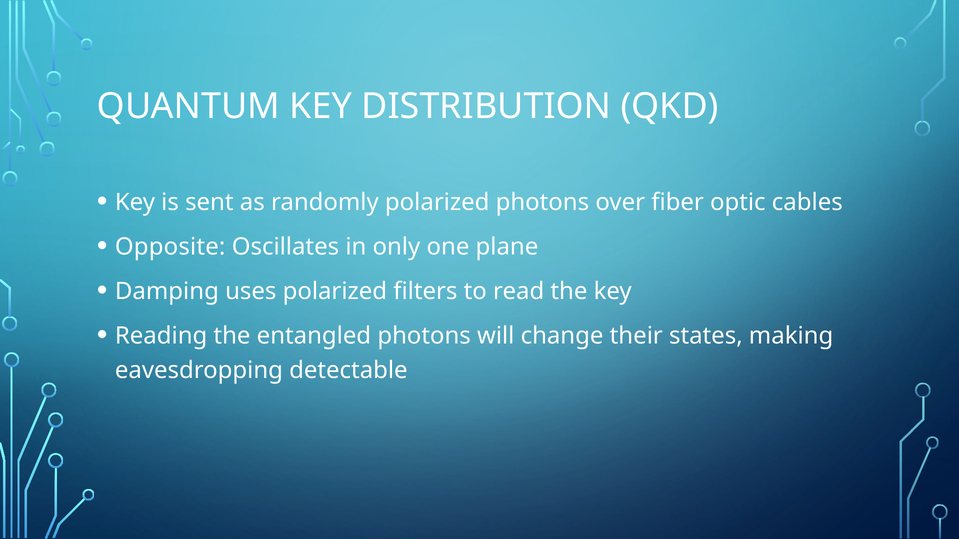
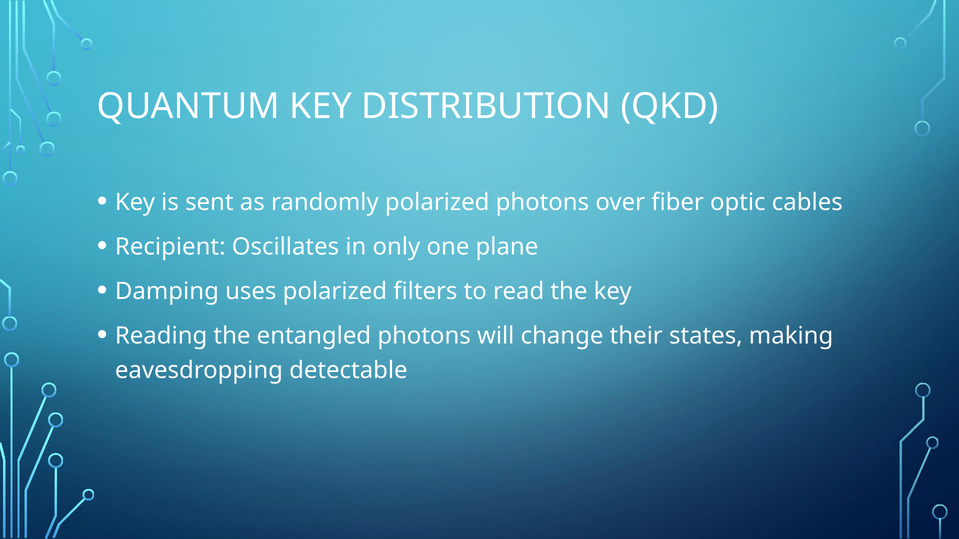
Opposite: Opposite -> Recipient
